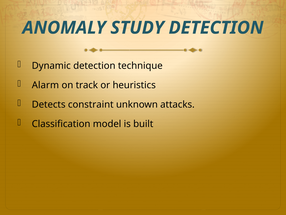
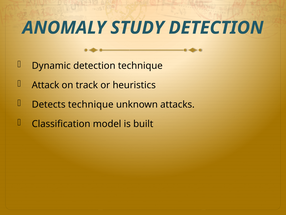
Alarm: Alarm -> Attack
Detects constraint: constraint -> technique
